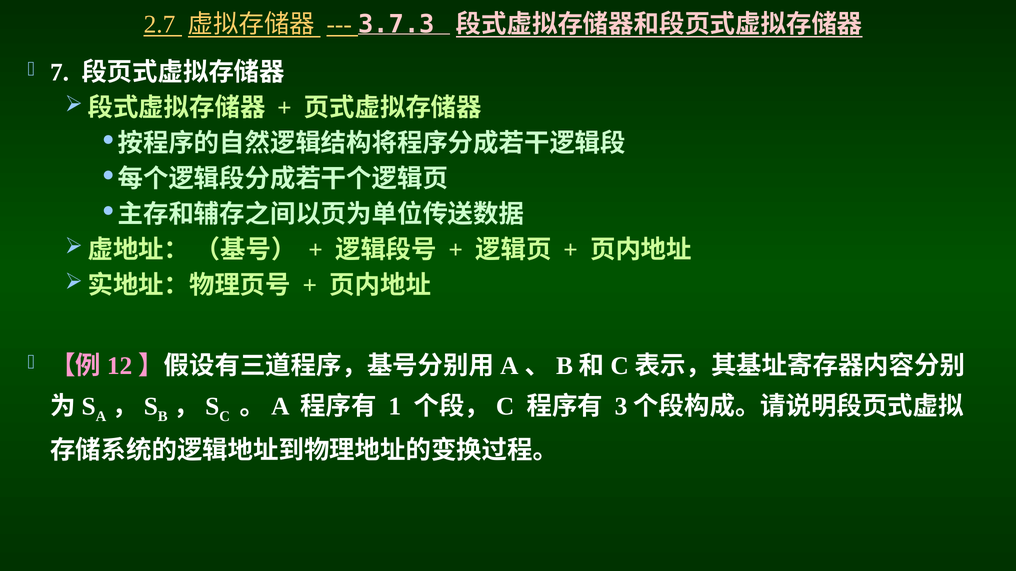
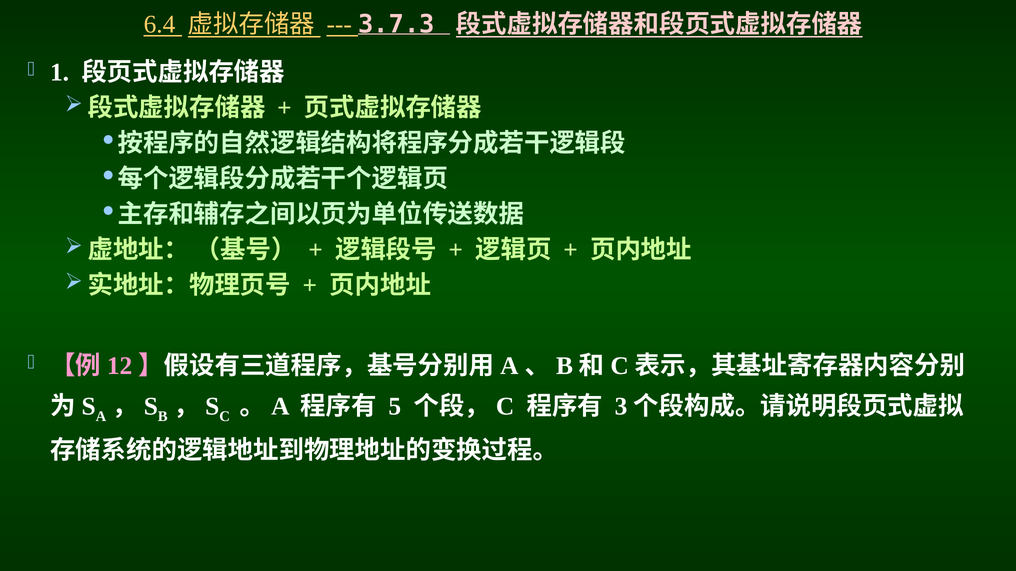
2.7: 2.7 -> 6.4
7: 7 -> 1
1: 1 -> 5
